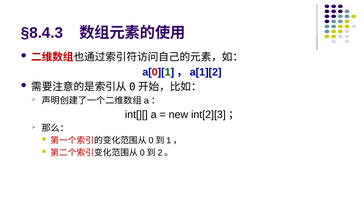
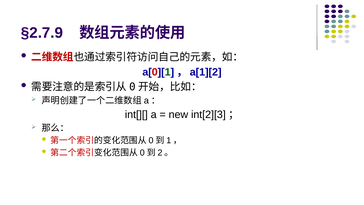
§8.4.3: §8.4.3 -> §2.7.9
